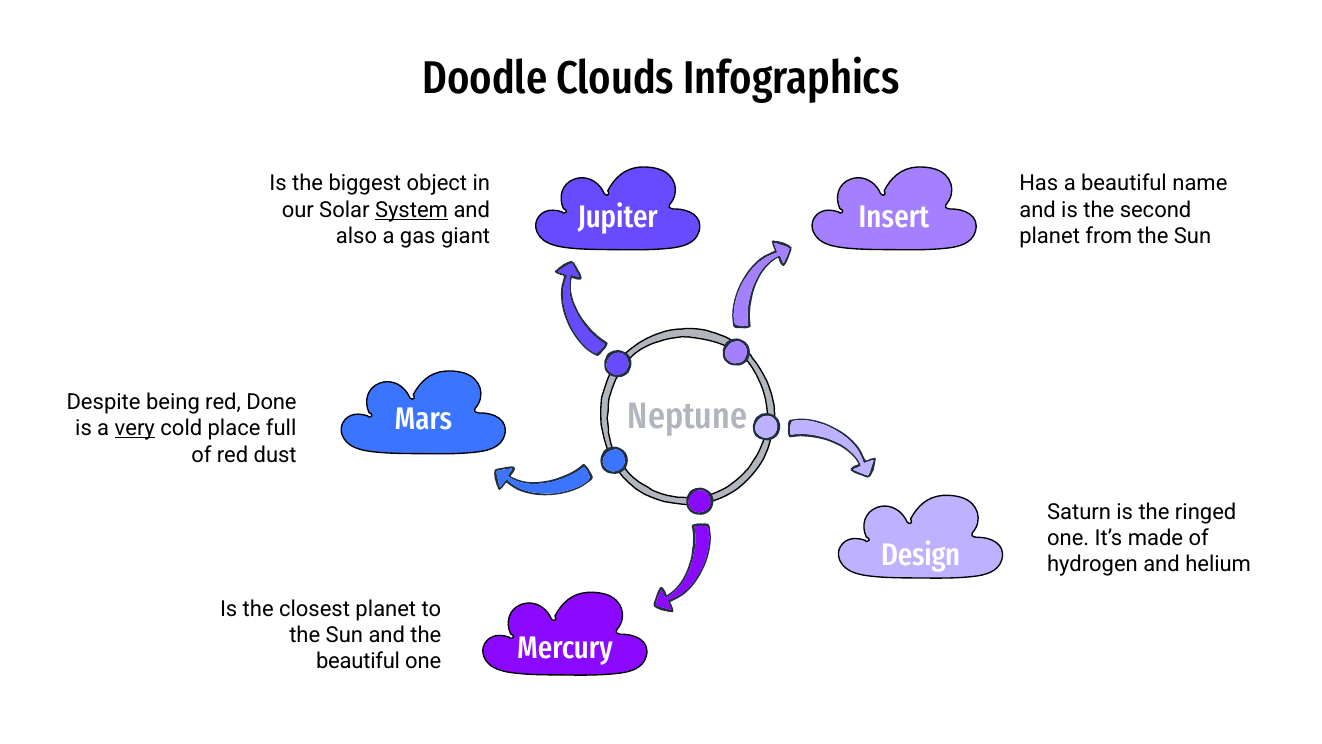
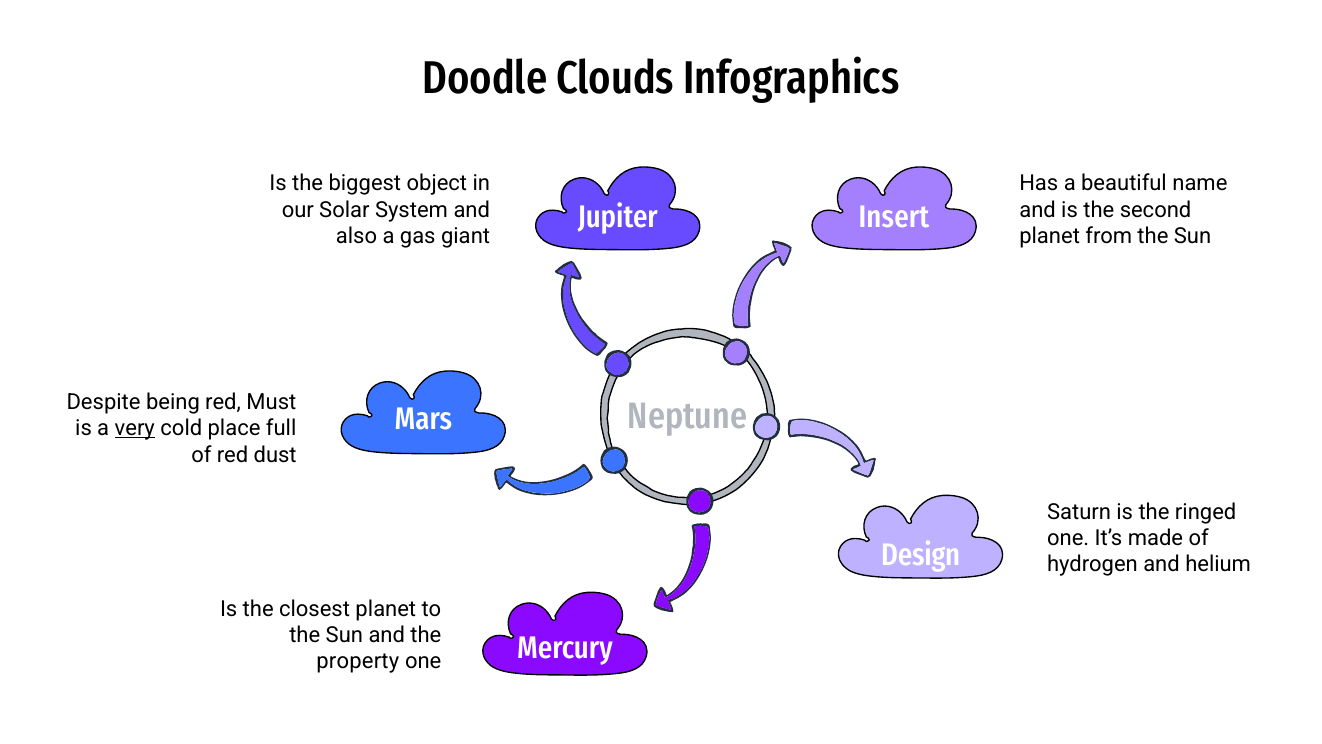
System underline: present -> none
Done: Done -> Must
beautiful at (358, 661): beautiful -> property
